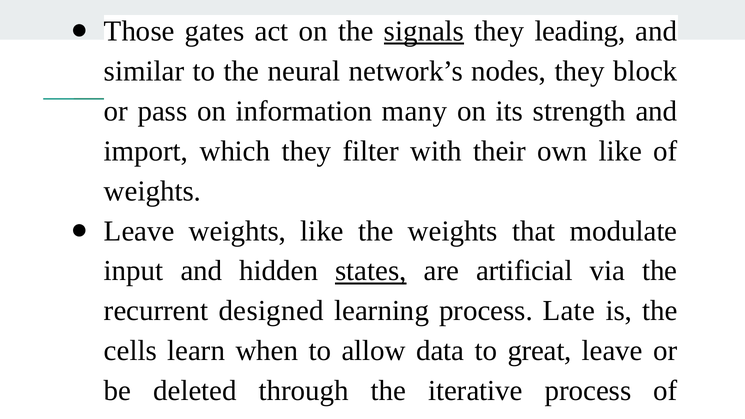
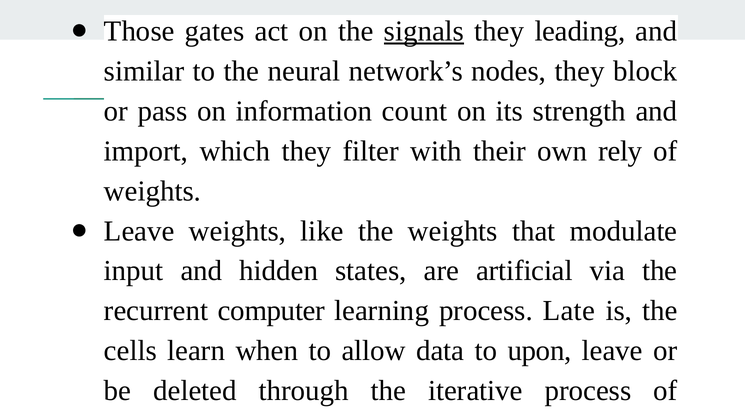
many: many -> count
own like: like -> rely
states underline: present -> none
designed: designed -> computer
great: great -> upon
